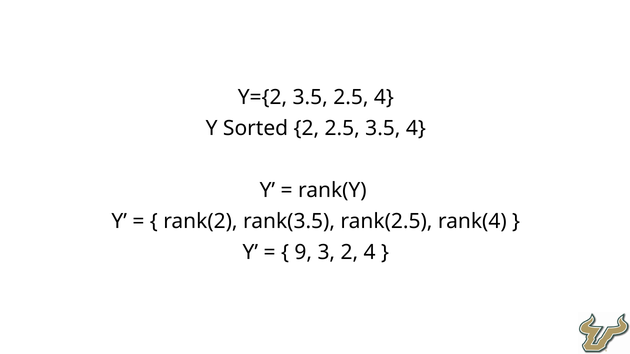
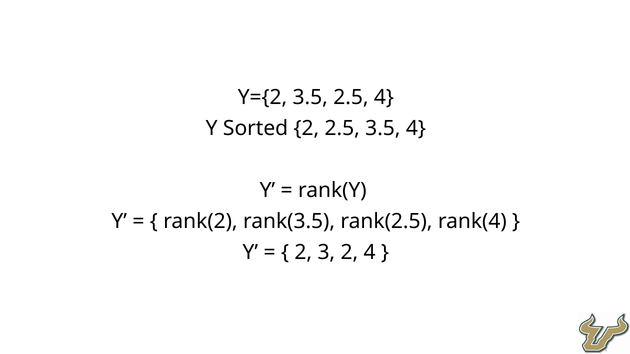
9 at (303, 252): 9 -> 2
